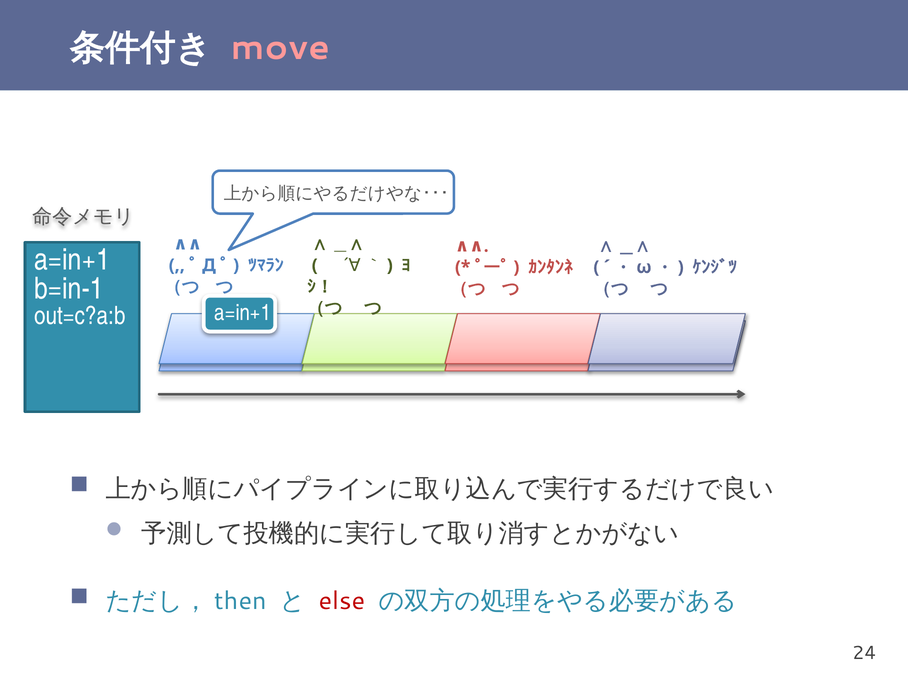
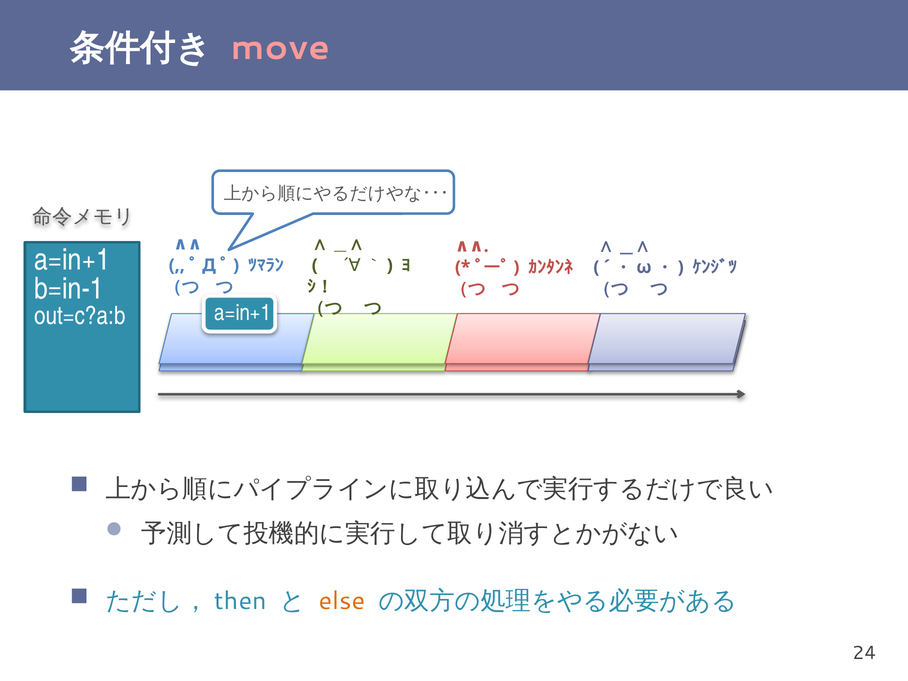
else colour: red -> orange
